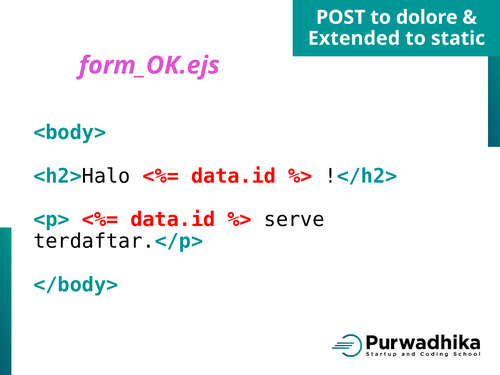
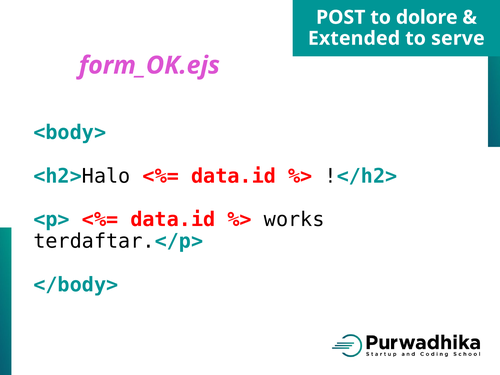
static: static -> serve
serve: serve -> works
